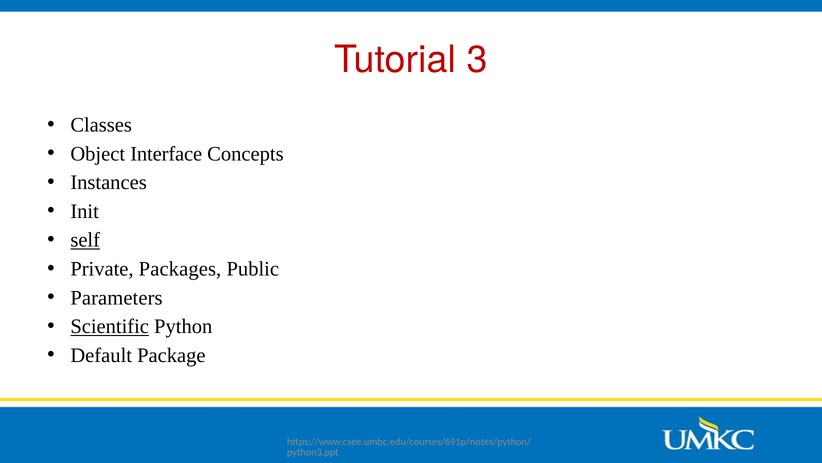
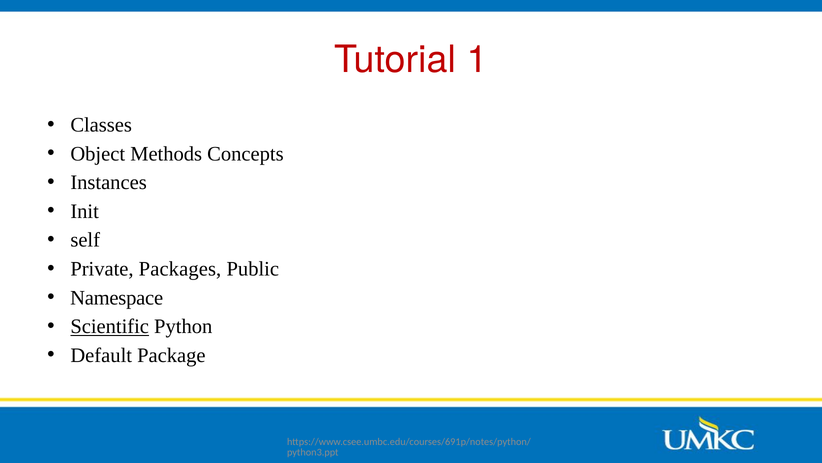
3: 3 -> 1
Interface: Interface -> Methods
self underline: present -> none
Parameters: Parameters -> Namespace
